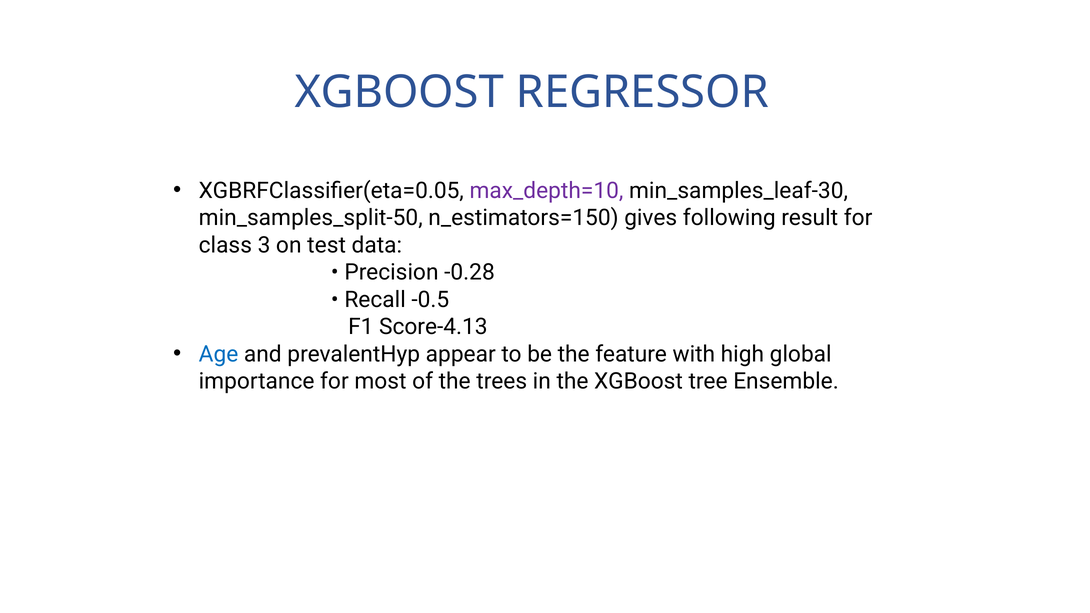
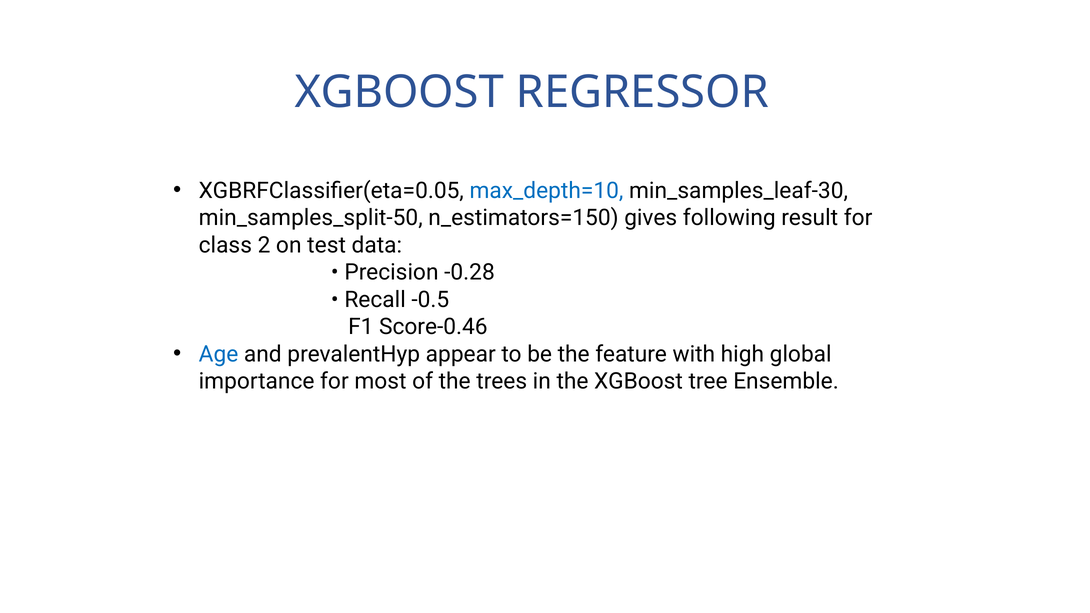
max_depth=10 colour: purple -> blue
3: 3 -> 2
Score-4.13: Score-4.13 -> Score-0.46
